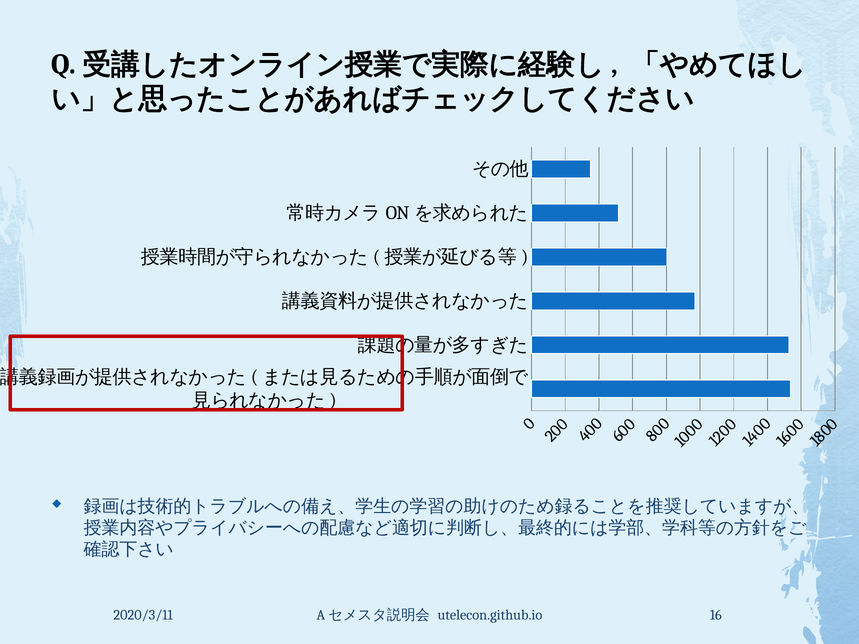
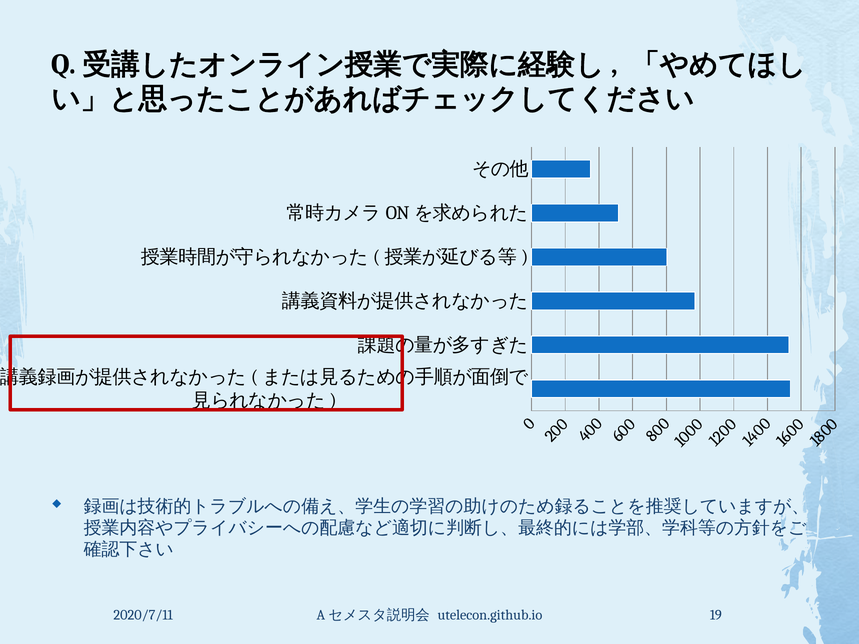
2020/3/11: 2020/3/11 -> 2020/7/11
16: 16 -> 19
